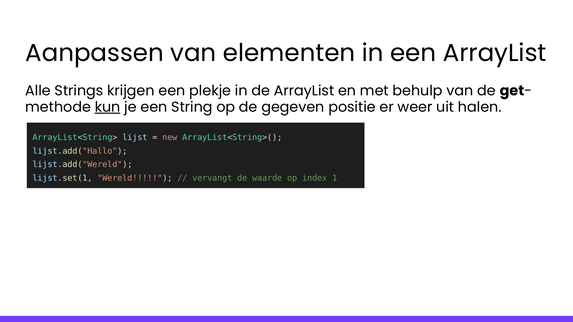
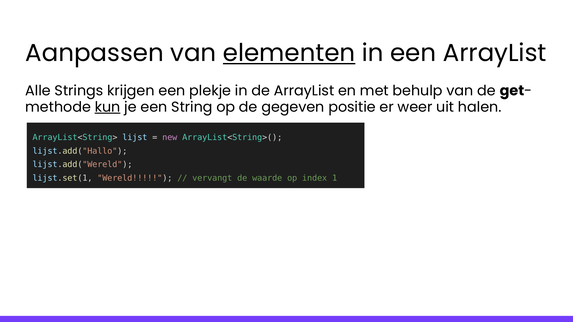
elementen underline: none -> present
